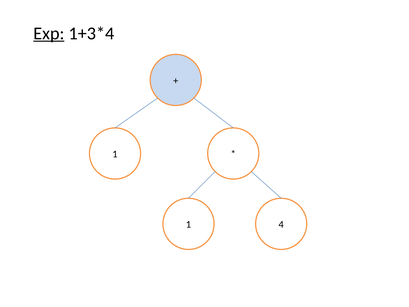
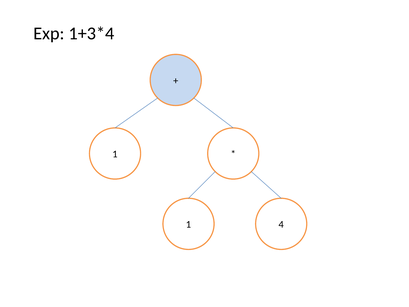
Exp underline: present -> none
